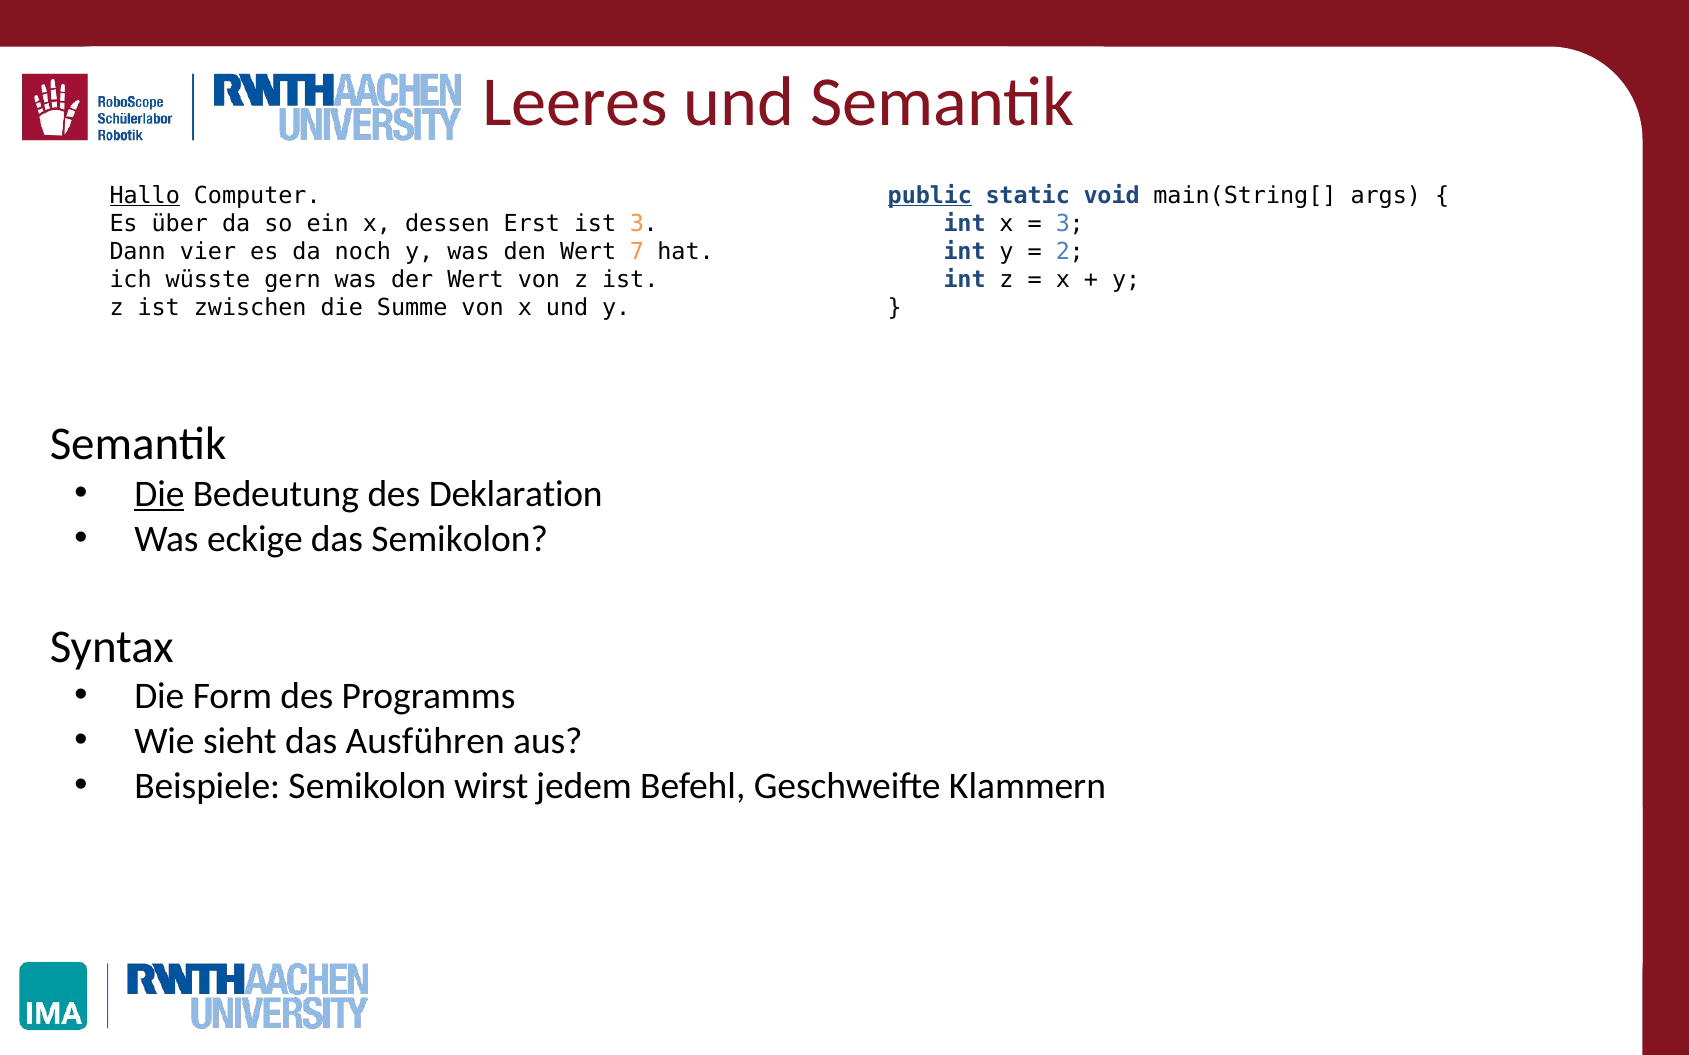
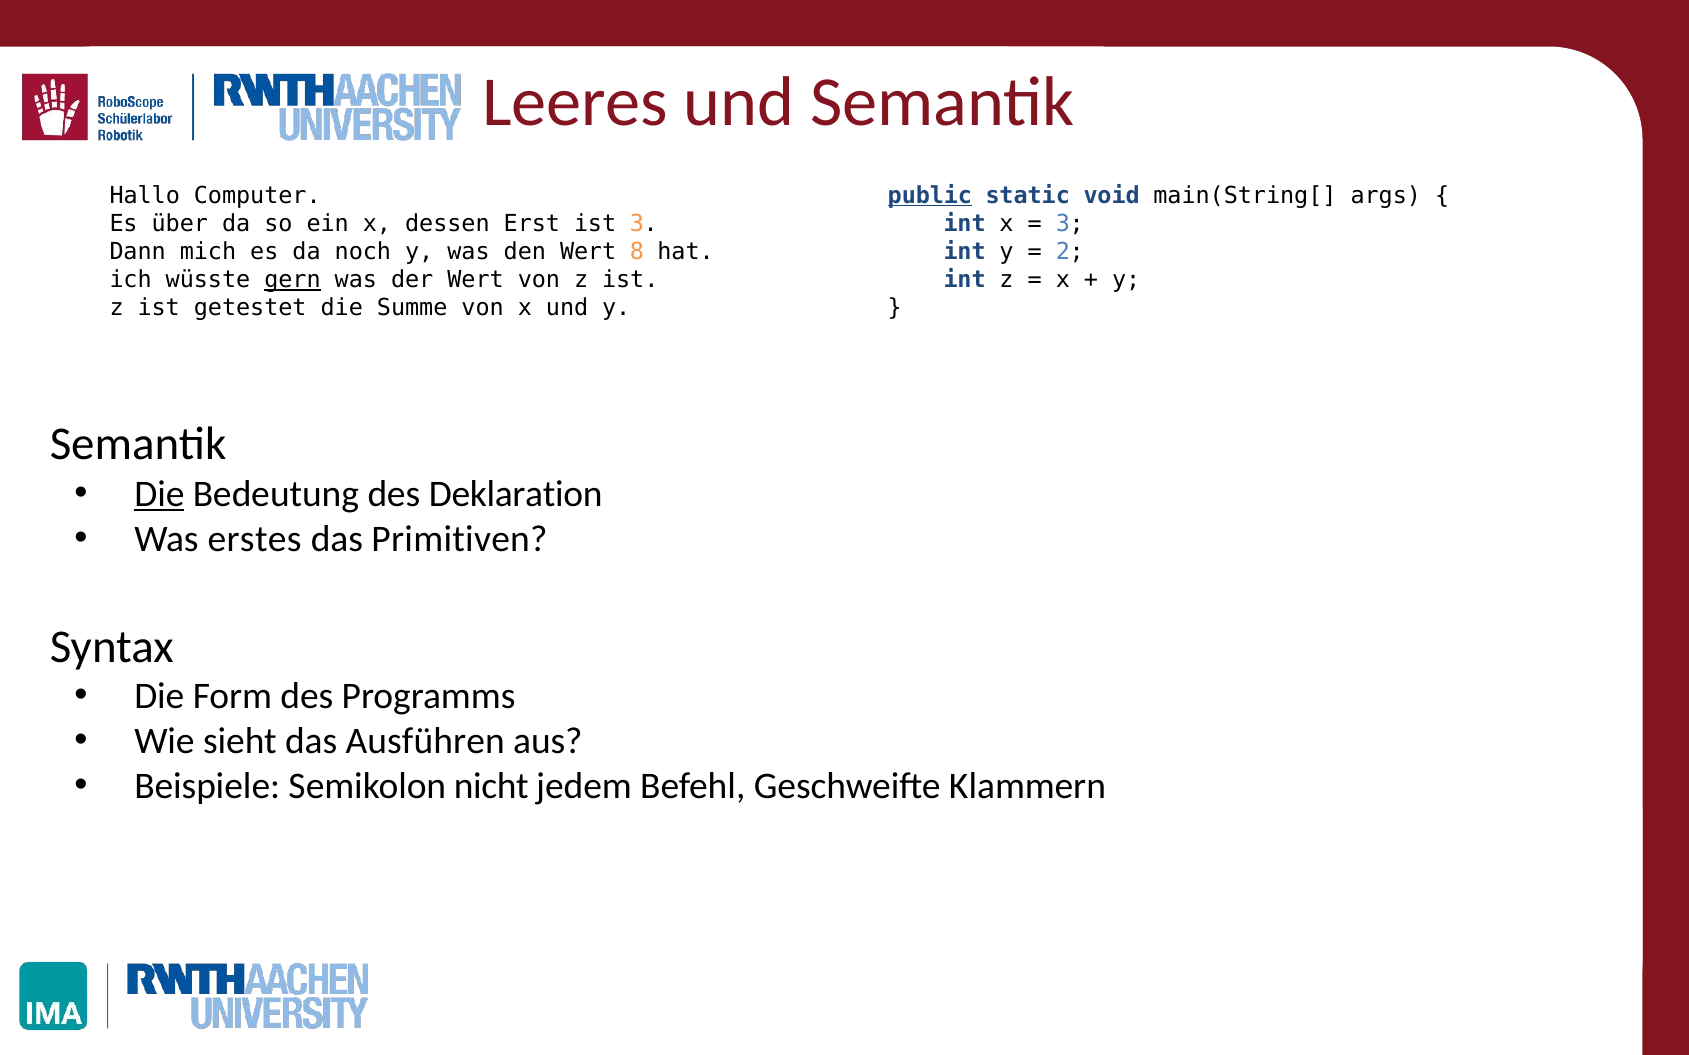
Hallo underline: present -> none
vier: vier -> mich
7: 7 -> 8
gern underline: none -> present
zwischen: zwischen -> getestet
eckige: eckige -> erstes
das Semikolon: Semikolon -> Primitiven
wirst: wirst -> nicht
